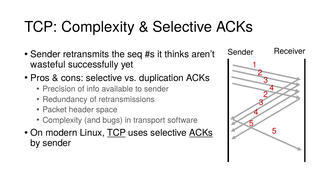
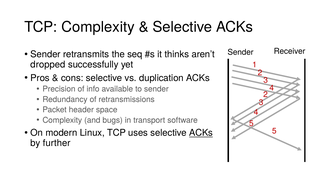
wasteful: wasteful -> dropped
TCP at (117, 133) underline: present -> none
by sender: sender -> further
